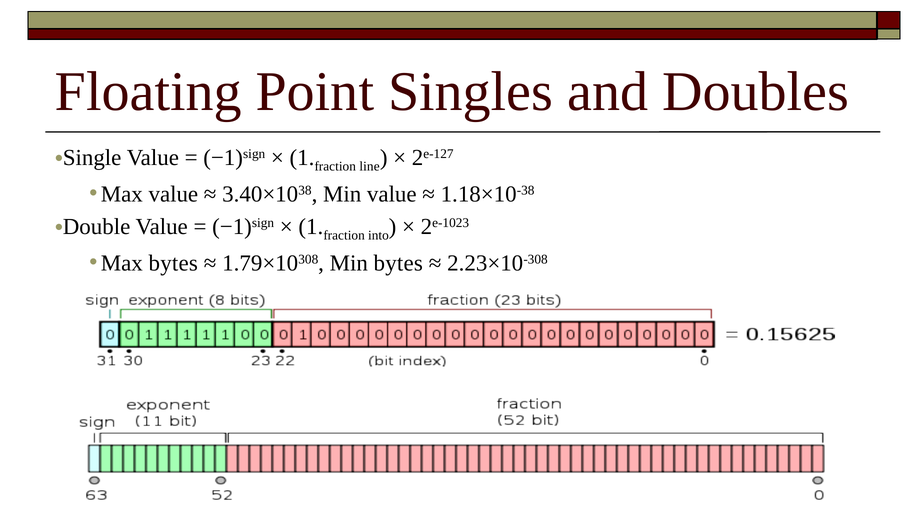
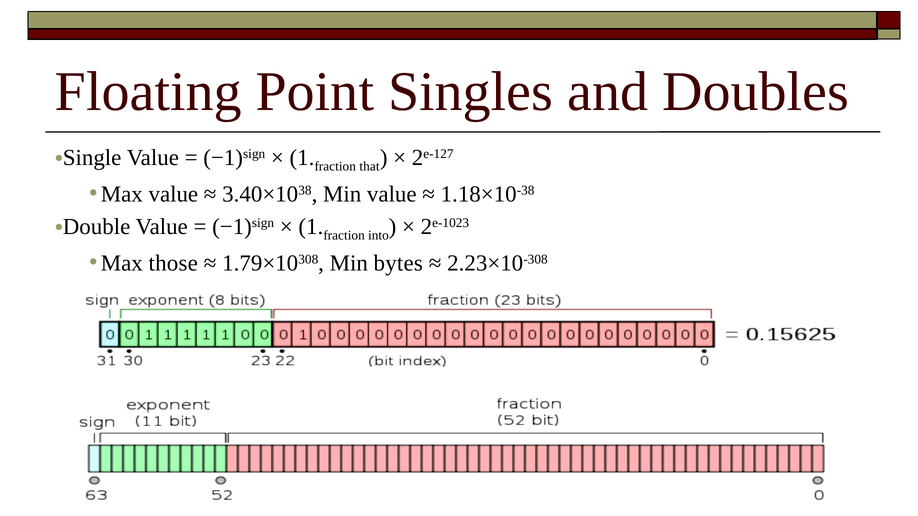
line: line -> that
Max bytes: bytes -> those
